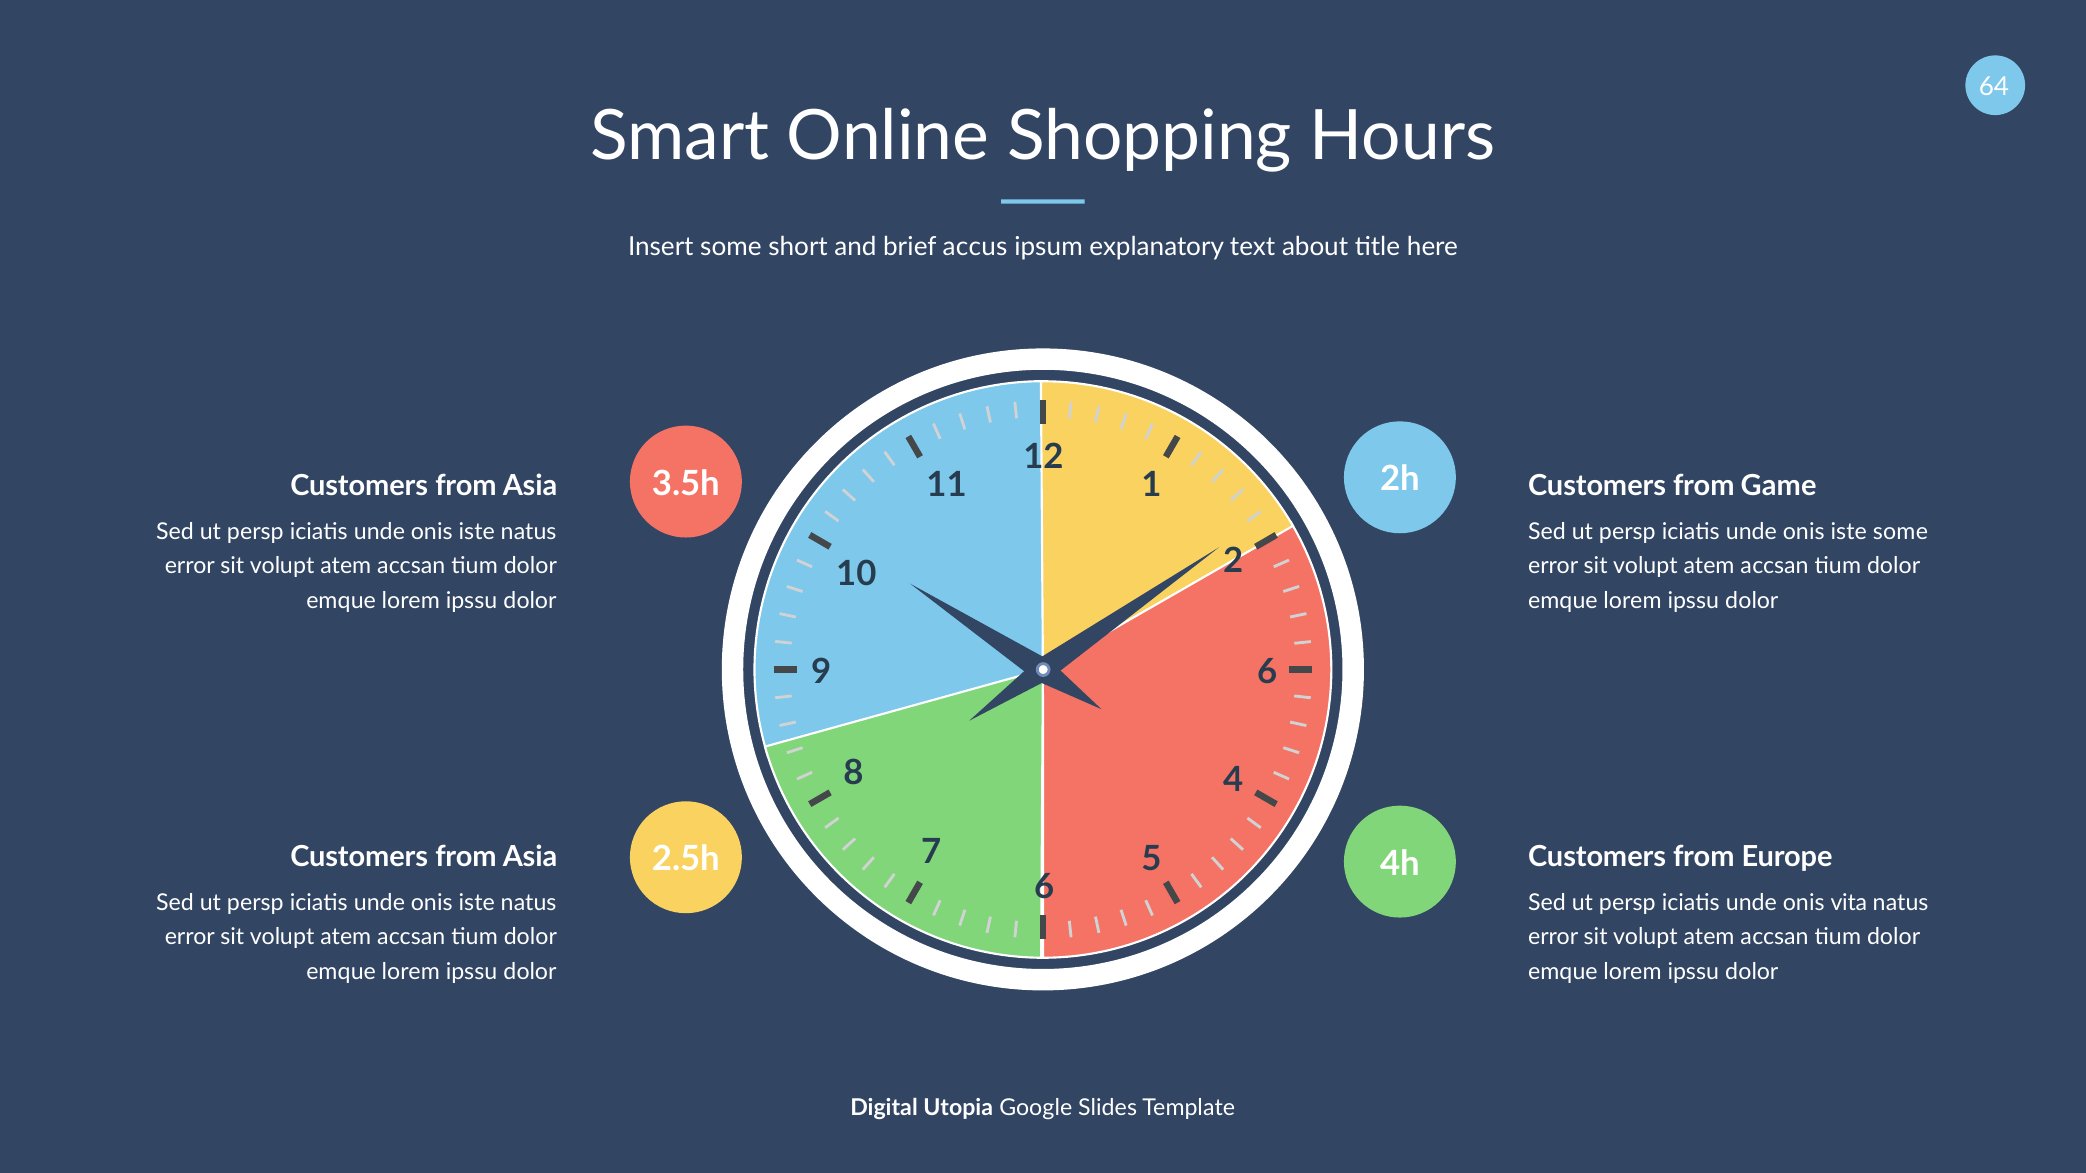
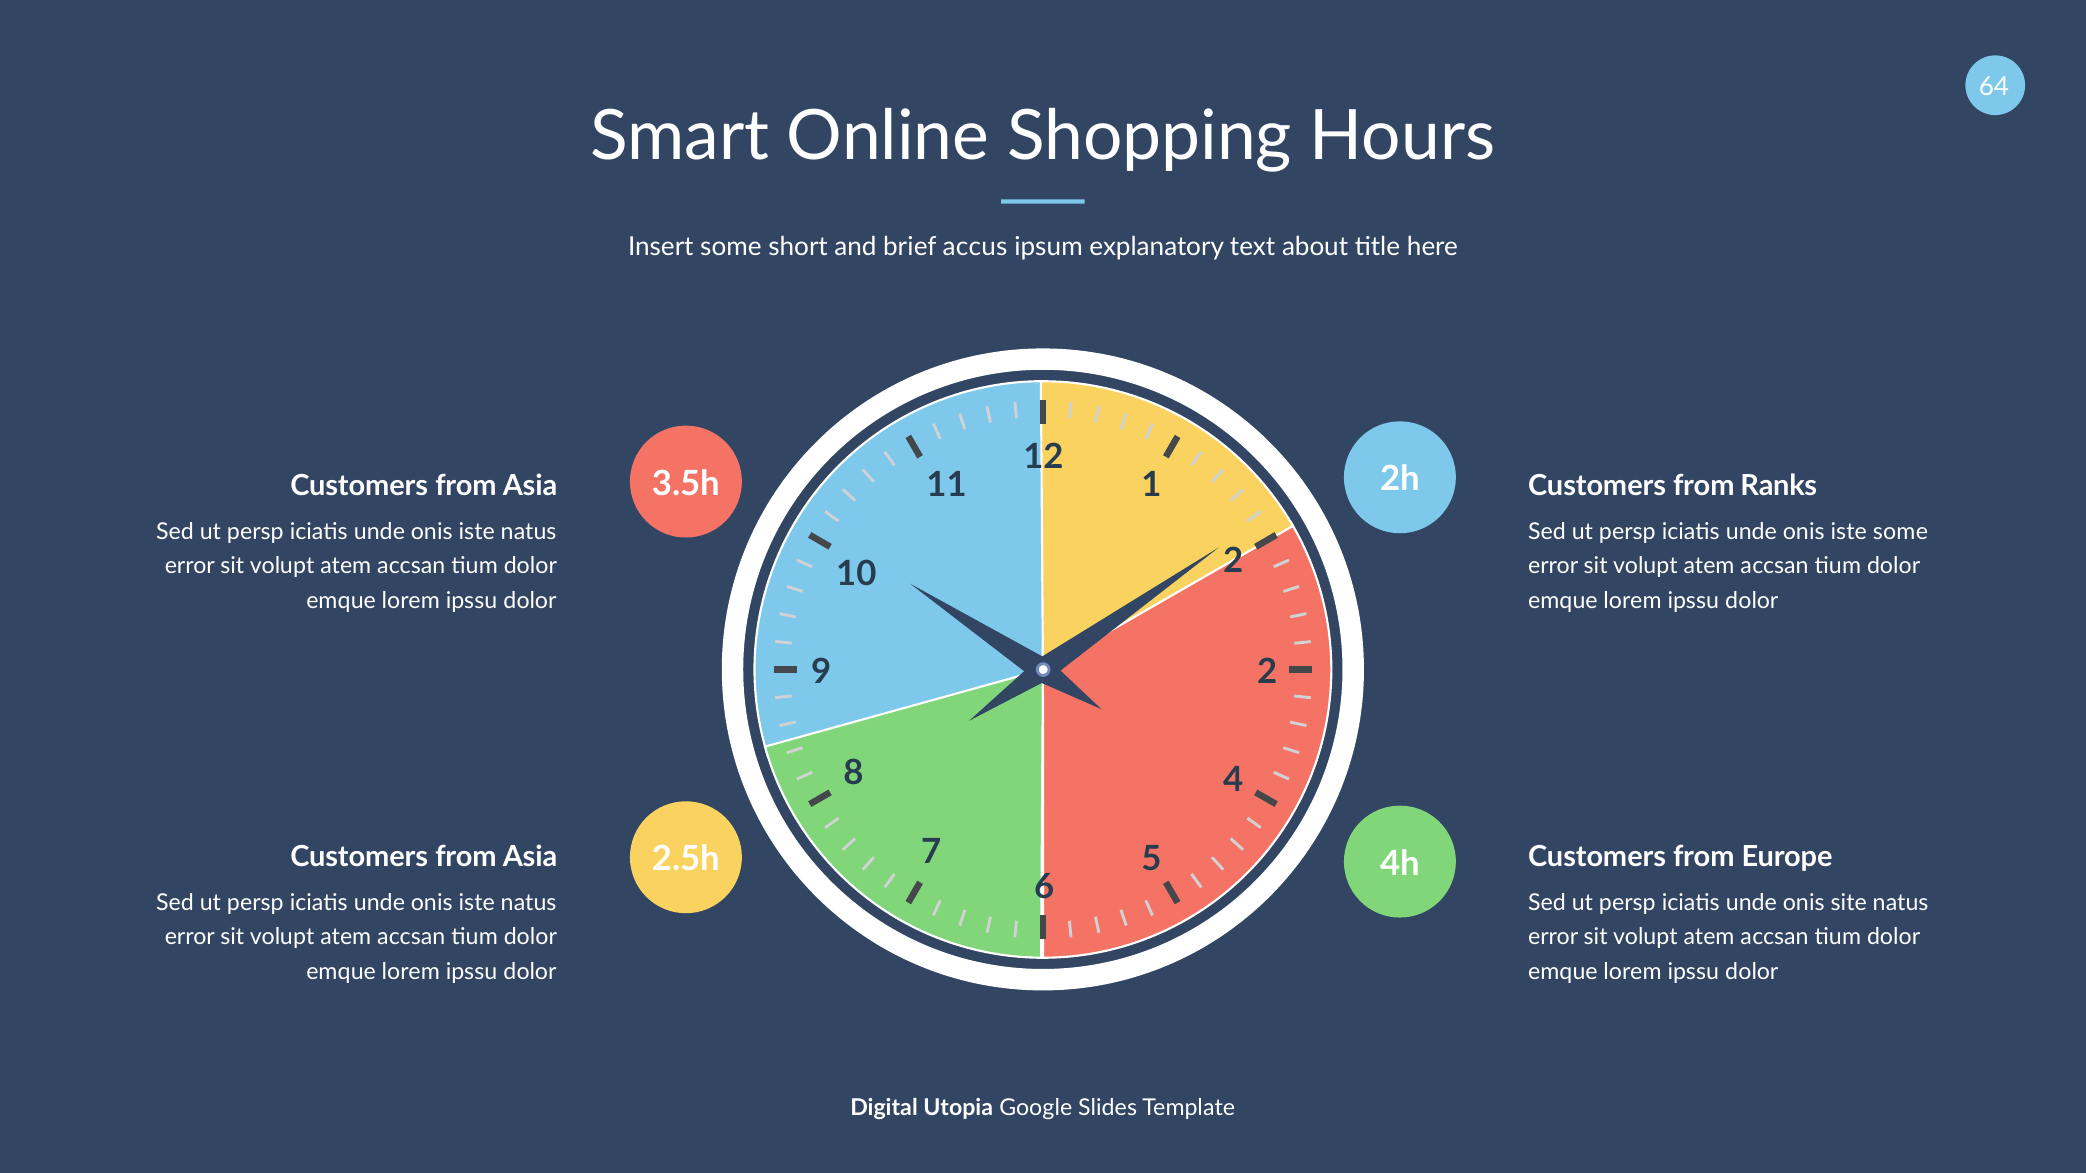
Game: Game -> Ranks
9 6: 6 -> 2
vita: vita -> site
